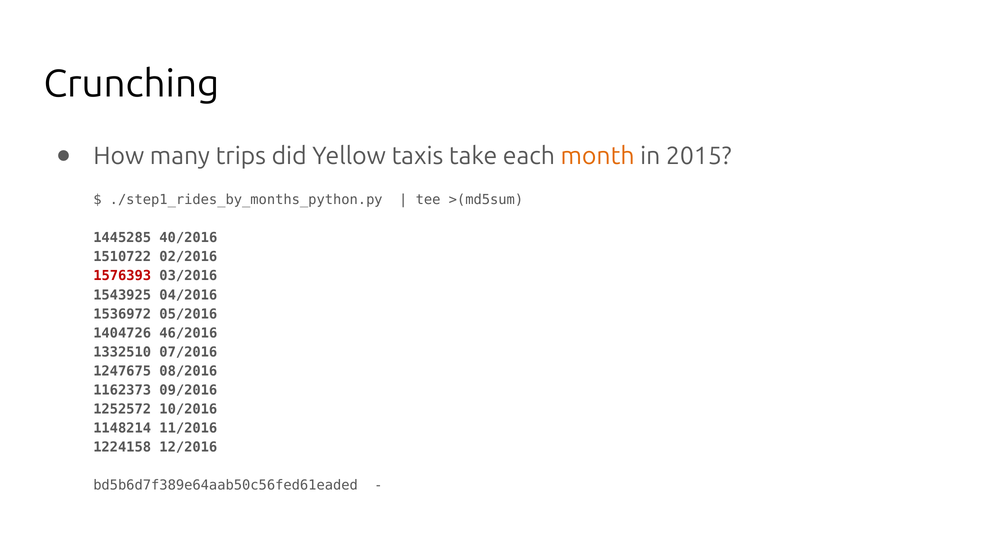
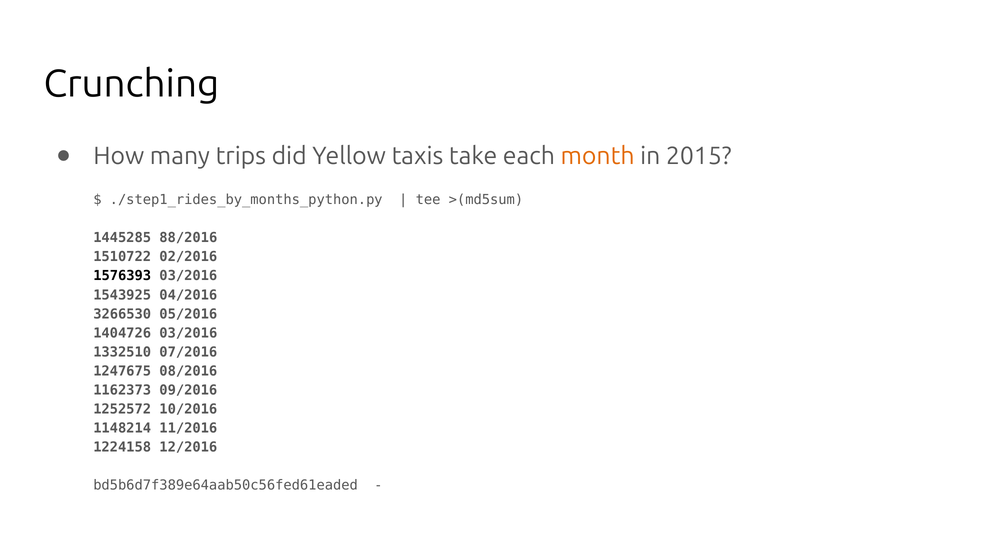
40/2016: 40/2016 -> 88/2016
1576393 colour: red -> black
1536972: 1536972 -> 3266530
1404726 46/2016: 46/2016 -> 03/2016
